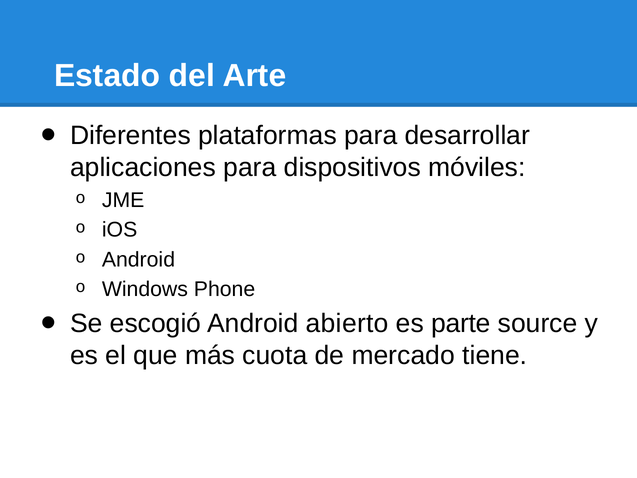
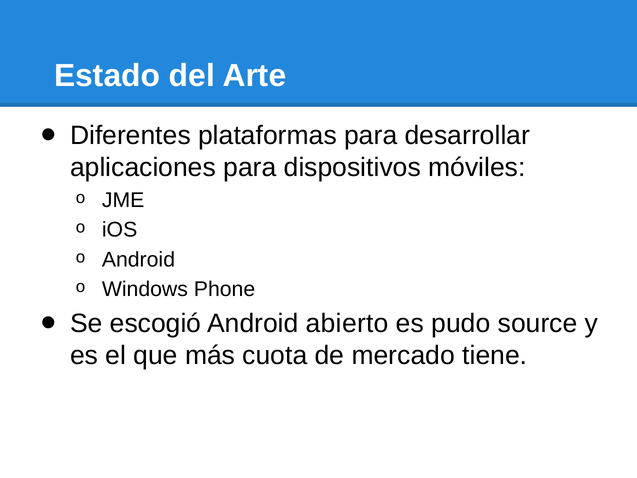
parte: parte -> pudo
